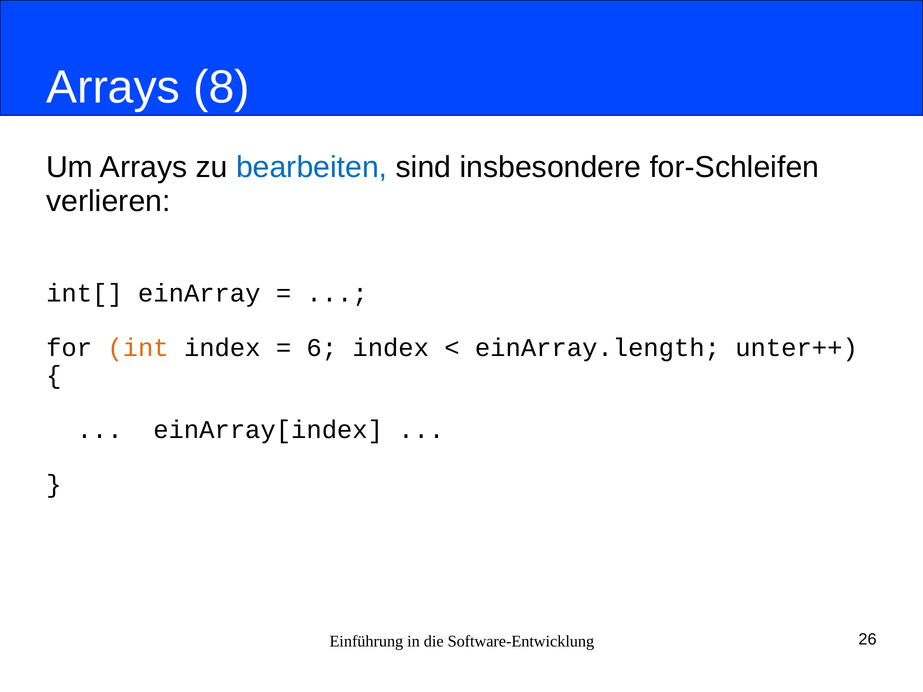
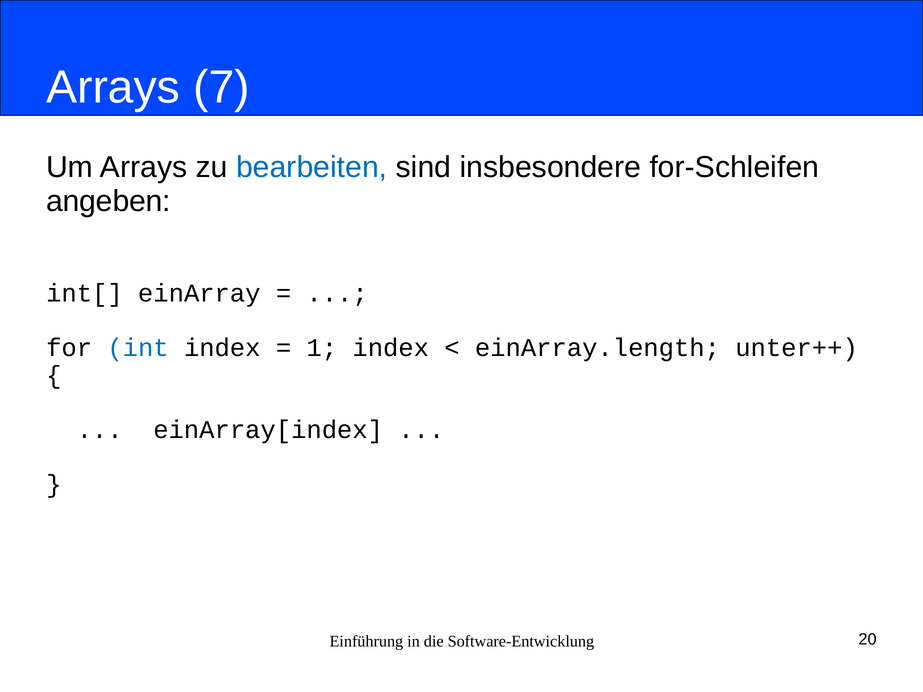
8: 8 -> 7
verlieren: verlieren -> angeben
int colour: orange -> blue
6: 6 -> 1
26: 26 -> 20
